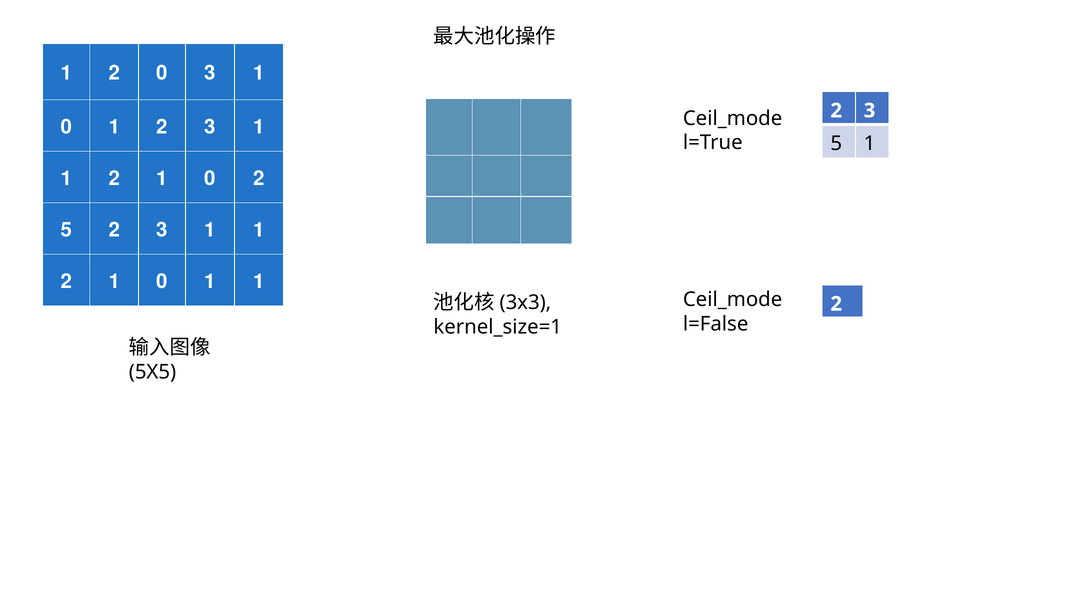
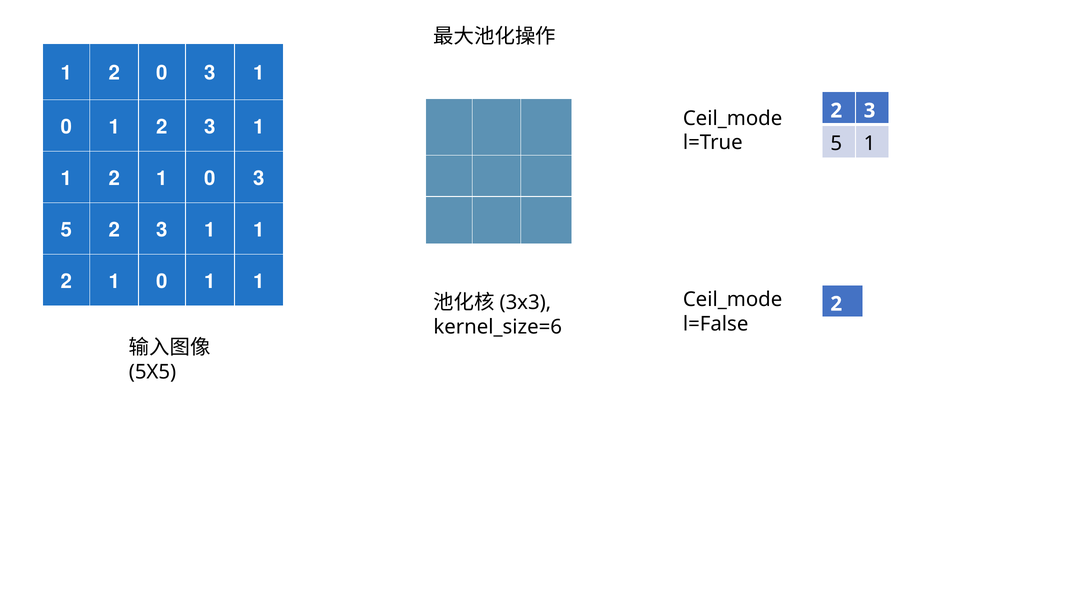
1 0 2: 2 -> 3
kernel_size=1: kernel_size=1 -> kernel_size=6
